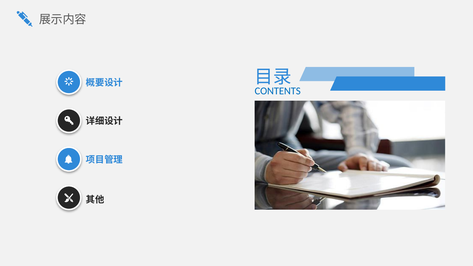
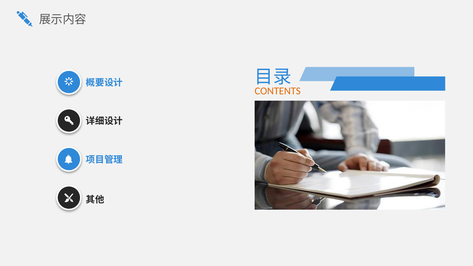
CONTENTS colour: blue -> orange
